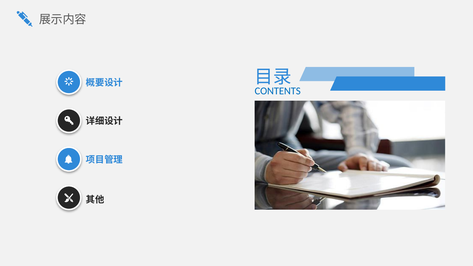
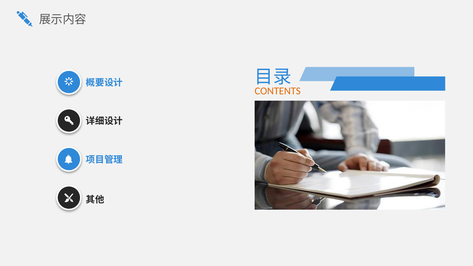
CONTENTS colour: blue -> orange
